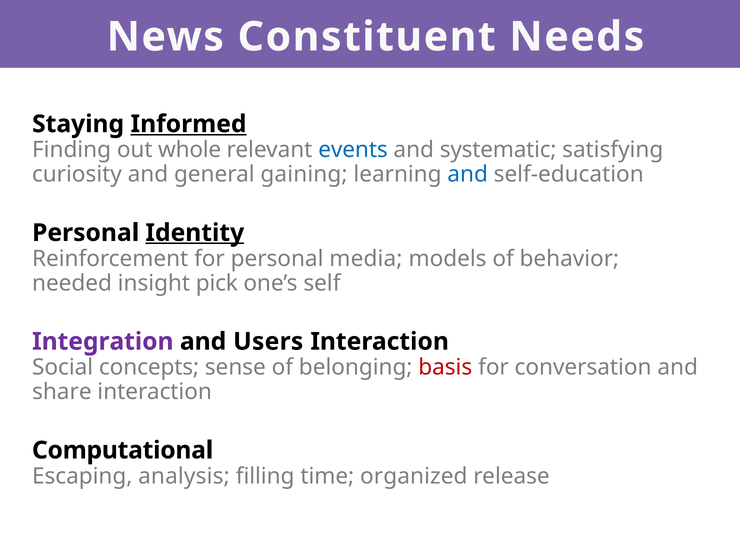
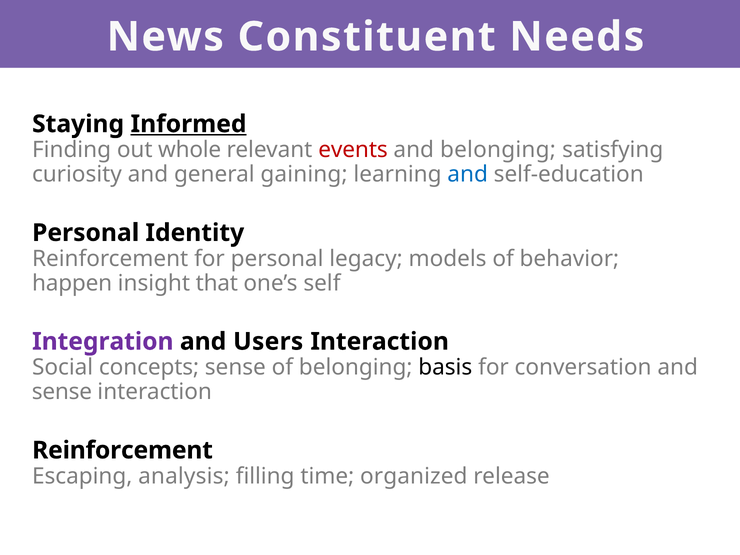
events colour: blue -> red
and systematic: systematic -> belonging
Identity underline: present -> none
media: media -> legacy
needed: needed -> happen
pick: pick -> that
basis colour: red -> black
share at (62, 392): share -> sense
Computational at (123, 450): Computational -> Reinforcement
